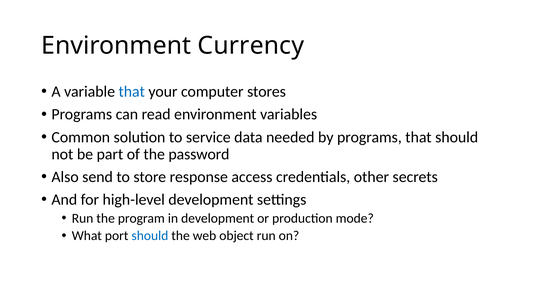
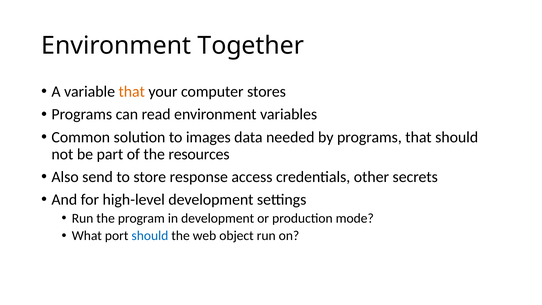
Currency: Currency -> Together
that at (132, 92) colour: blue -> orange
service: service -> images
password: password -> resources
